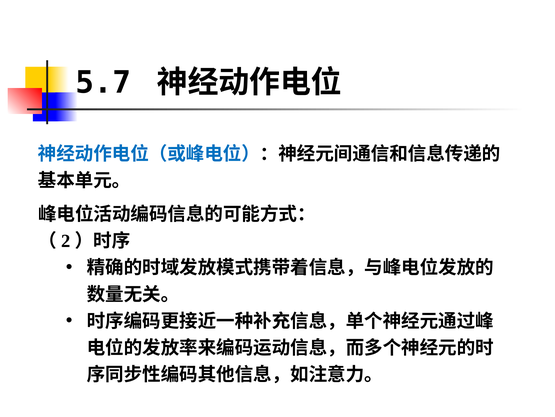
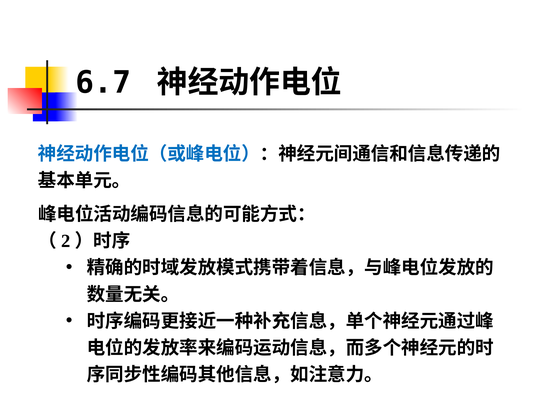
5.7: 5.7 -> 6.7
